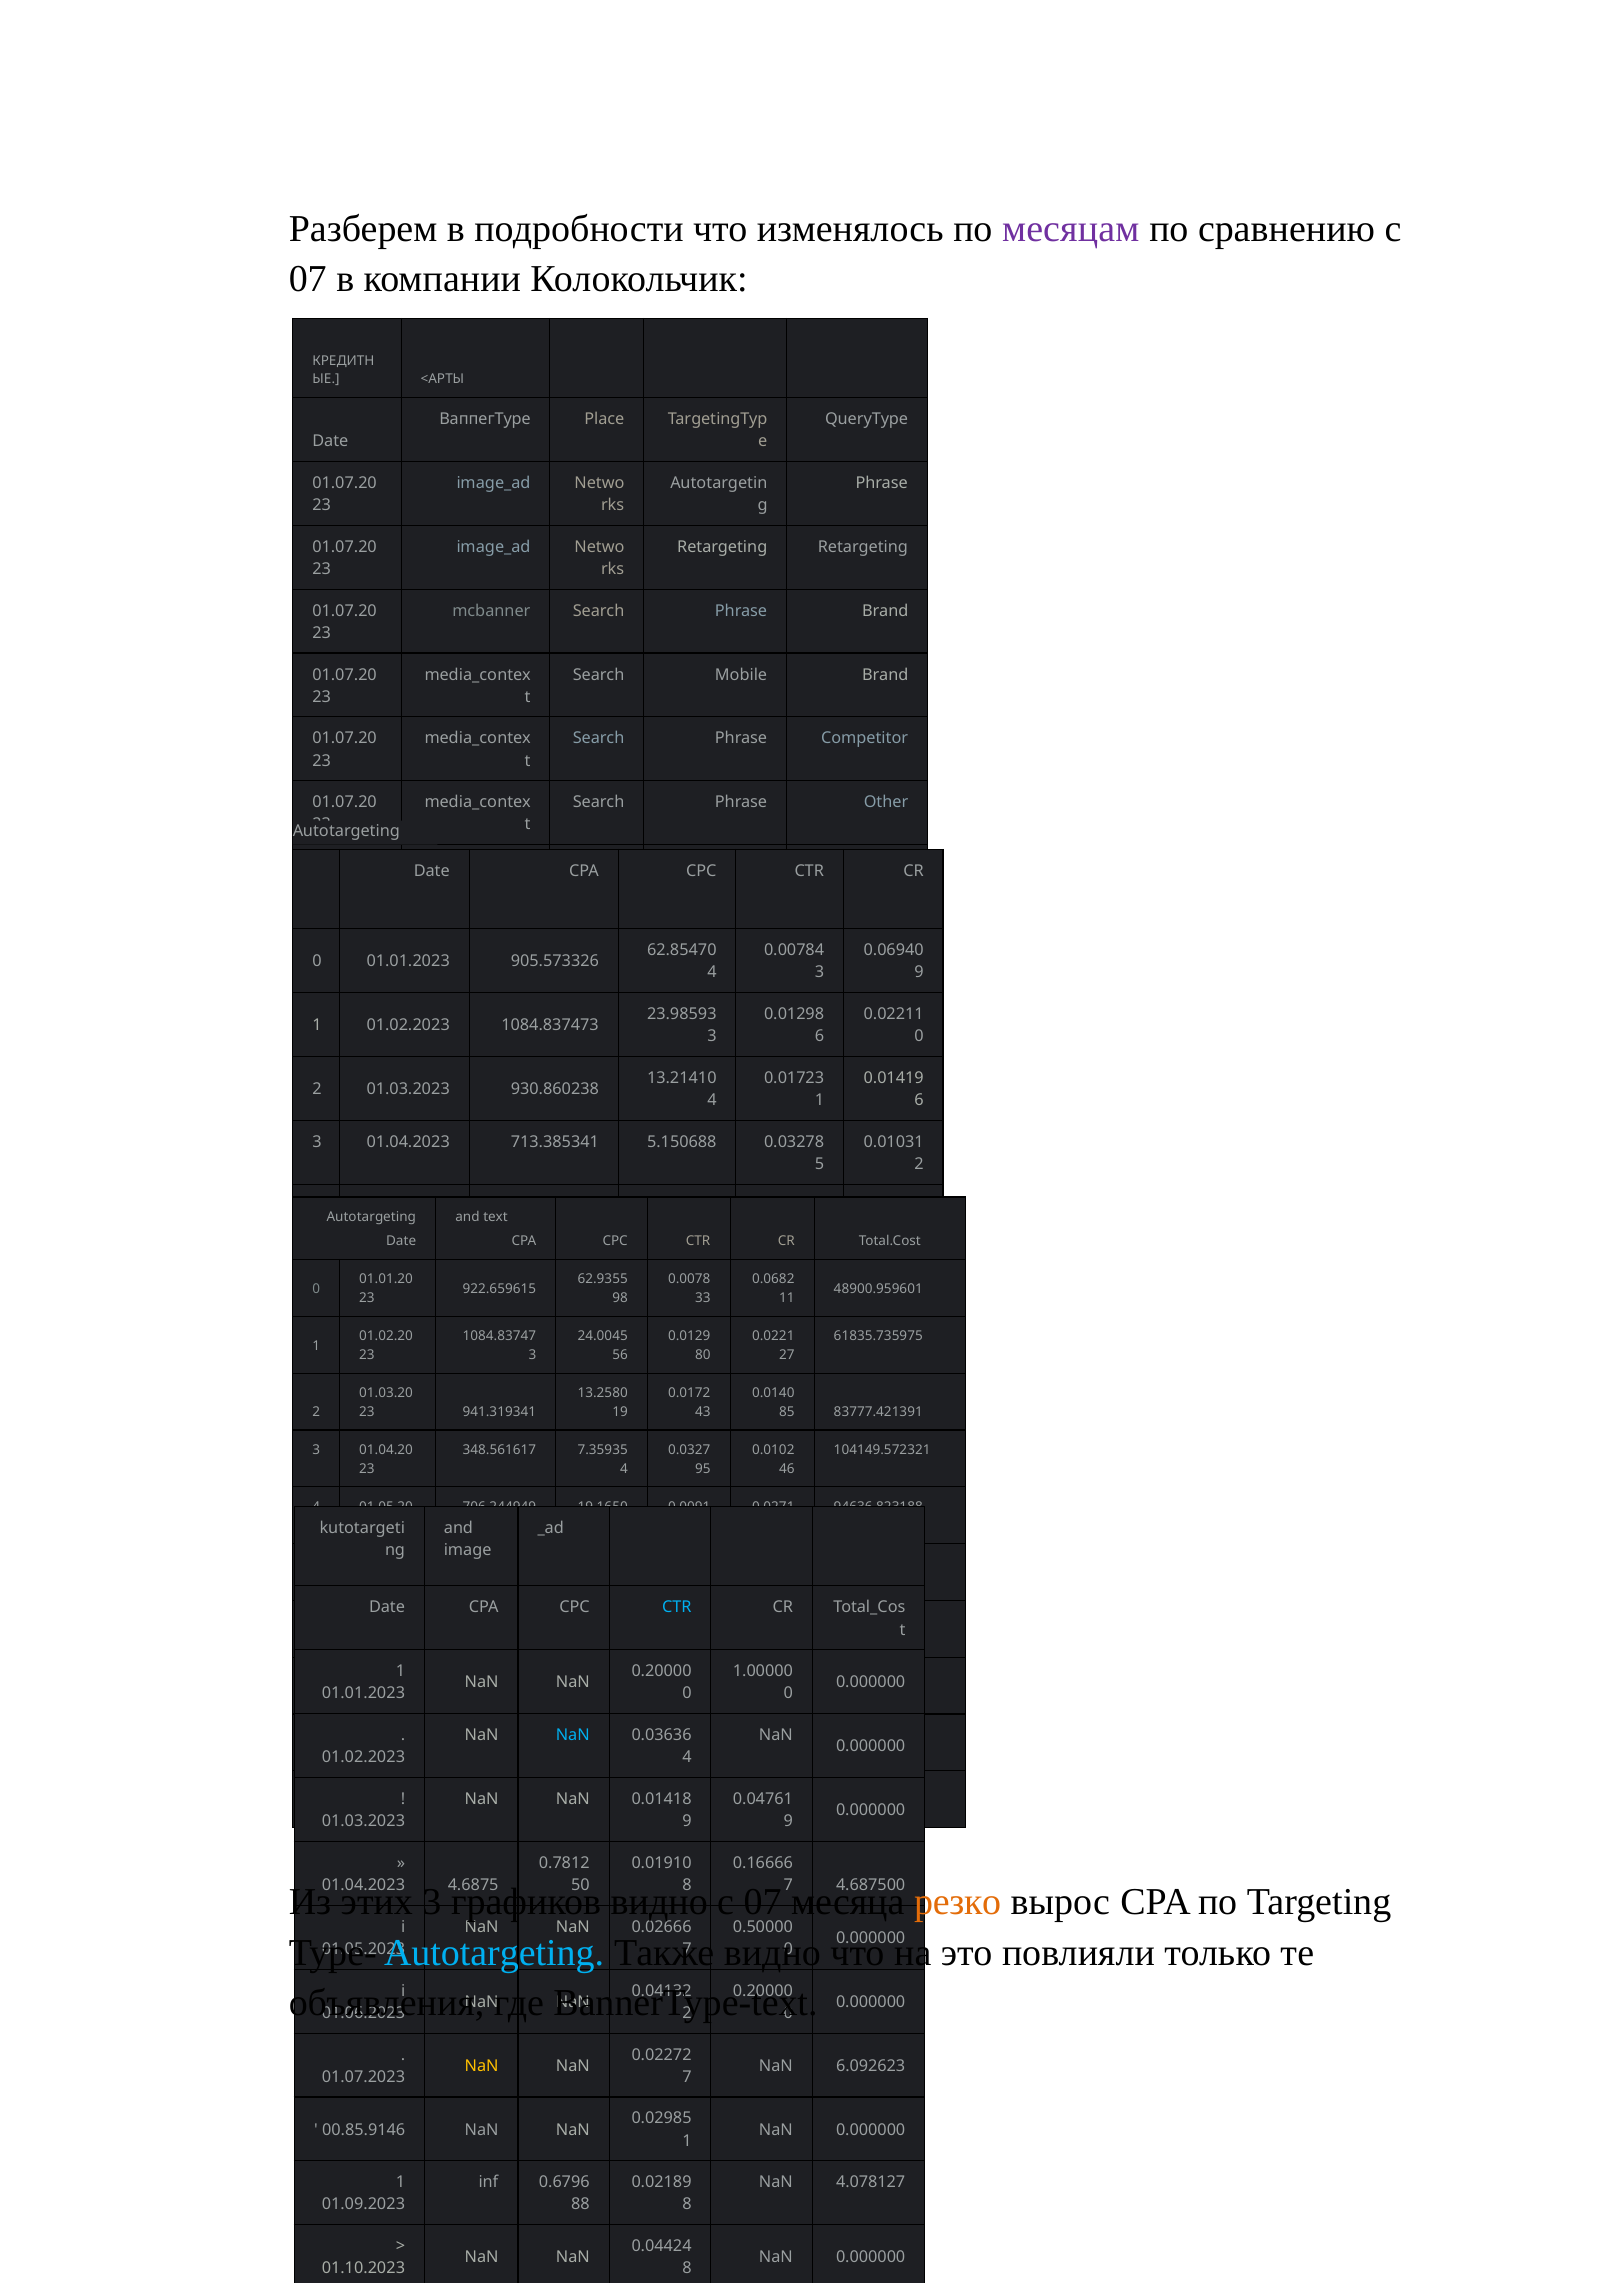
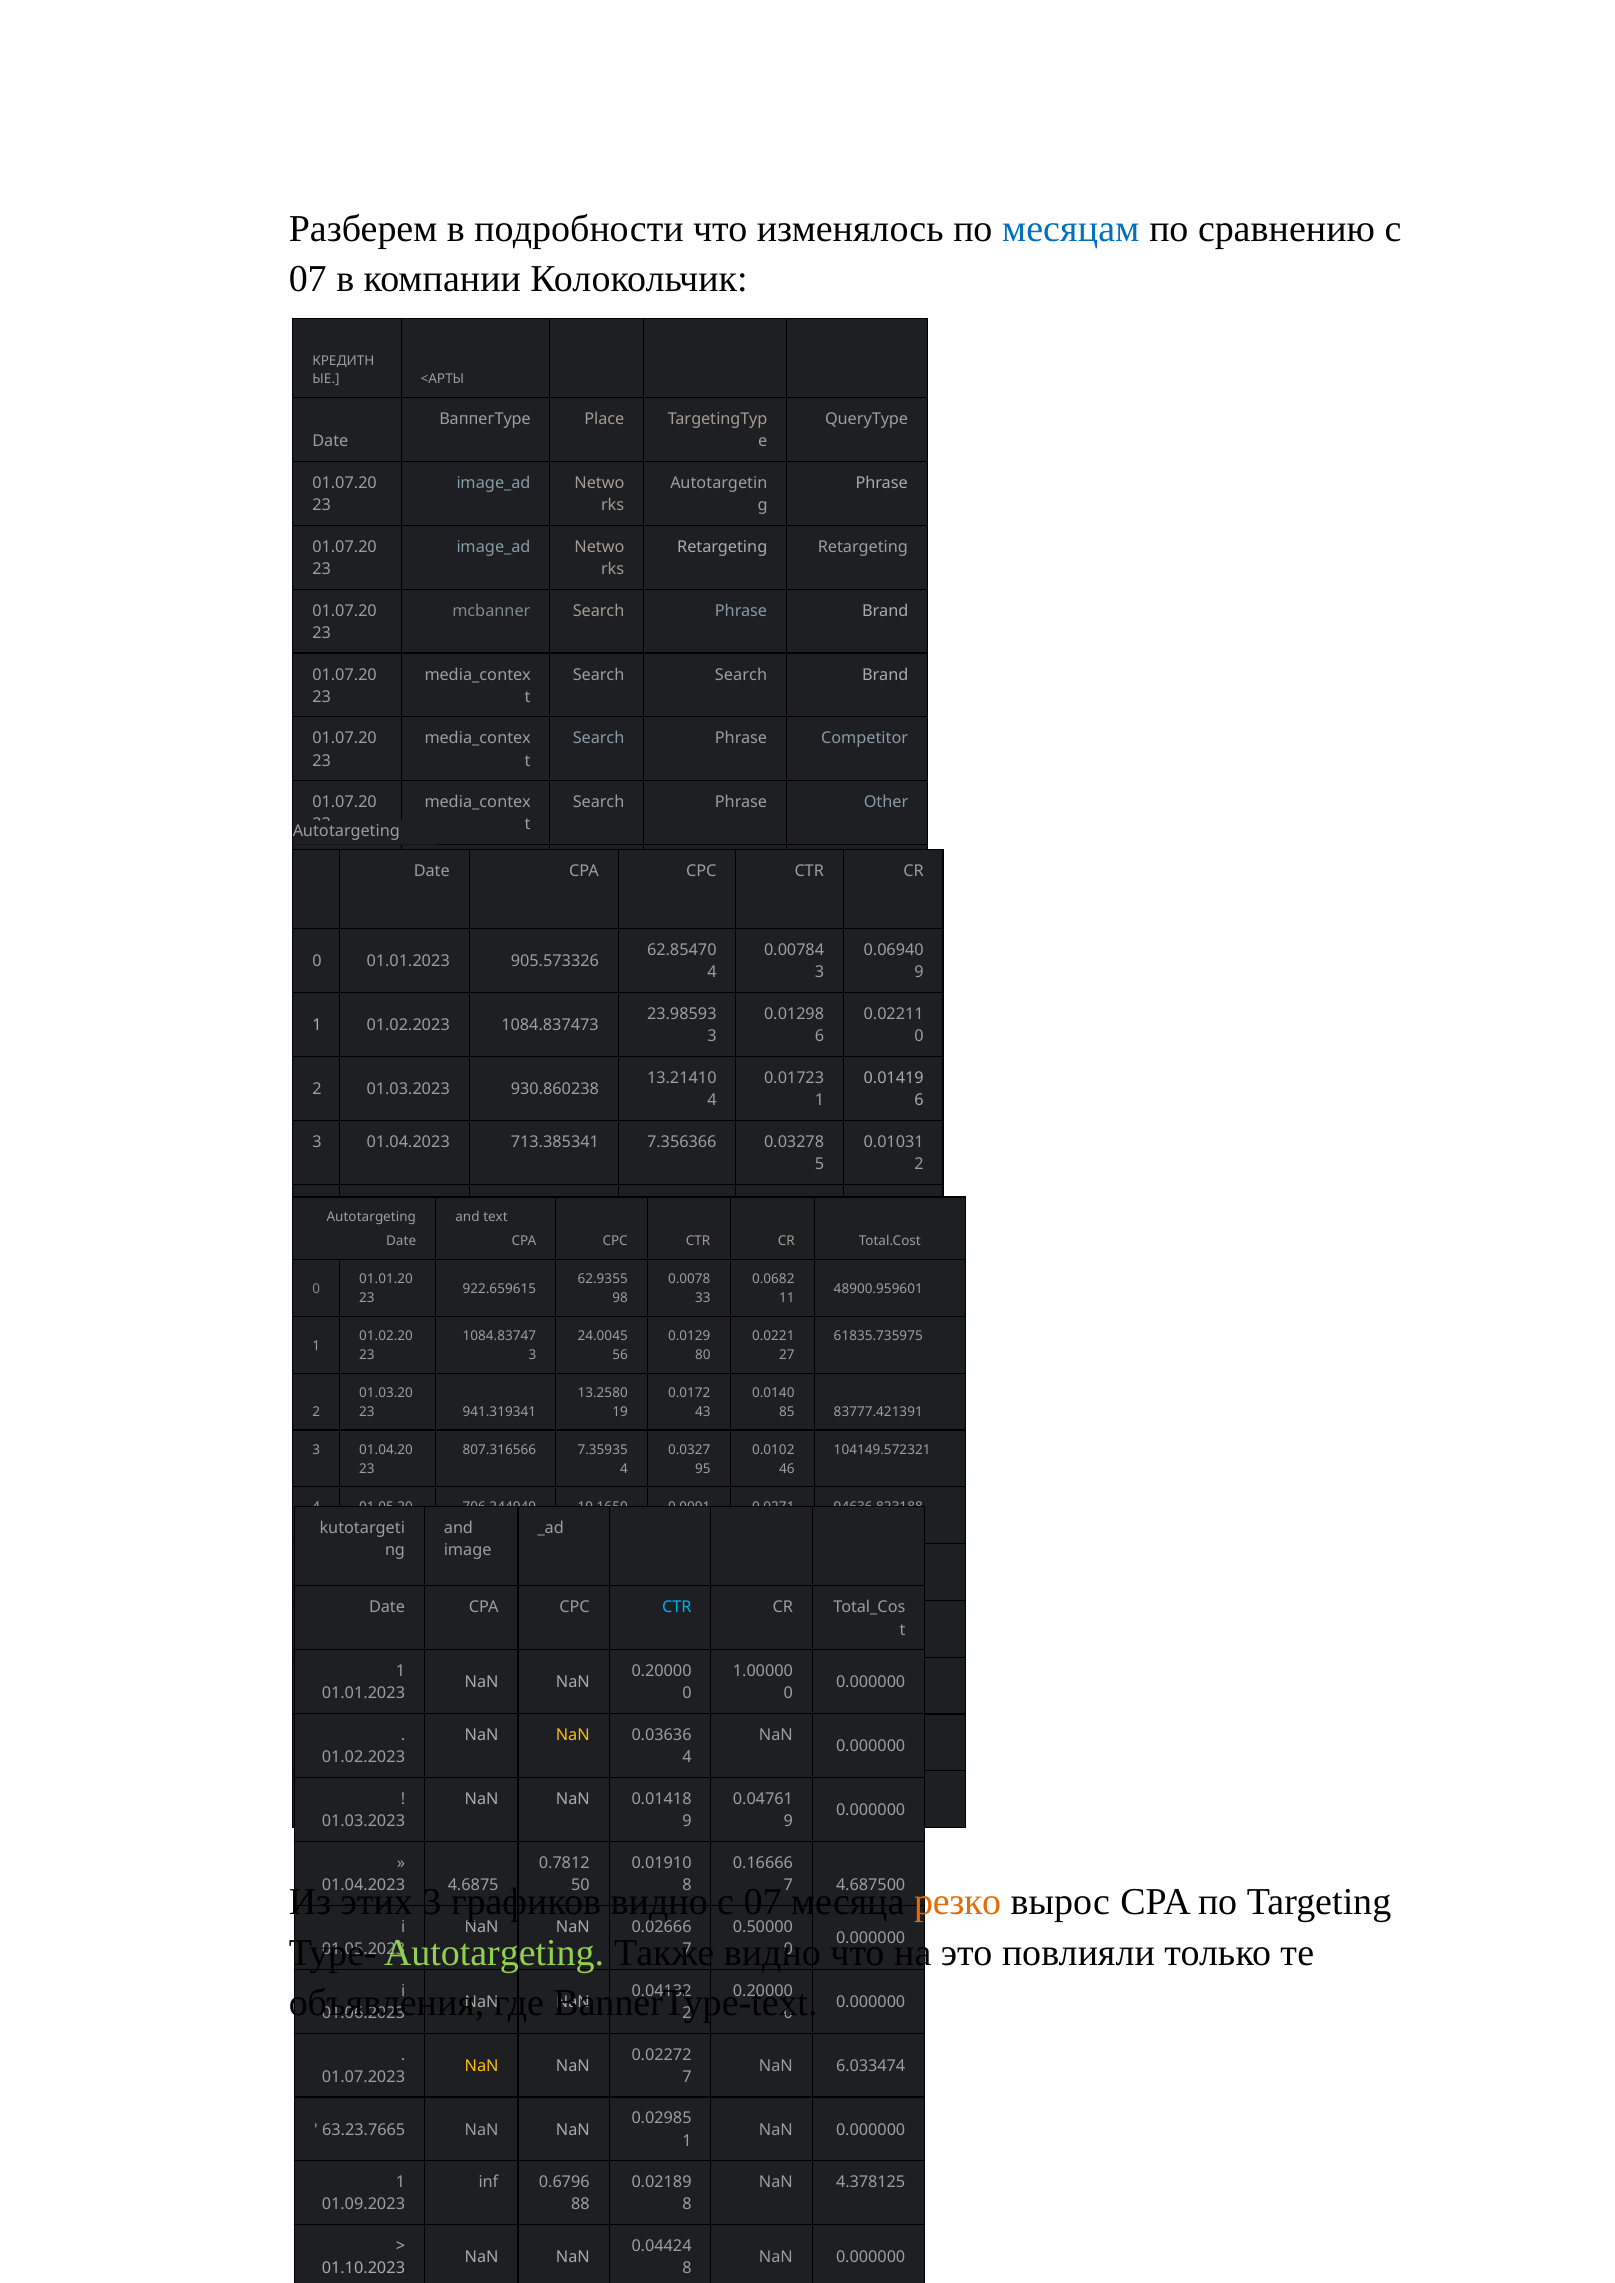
месяцам colour: purple -> blue
Search Mobile: Mobile -> Search
5.150688: 5.150688 -> 7.356366
348.561617: 348.561617 -> 807.316566
NaN at (573, 1735) colour: light blue -> yellow
Autotargeting at (494, 1953) colour: light blue -> light green
6.092623: 6.092623 -> 6.033474
00.85.9146: 00.85.9146 -> 63.23.7665
4.078127: 4.078127 -> 4.378125
